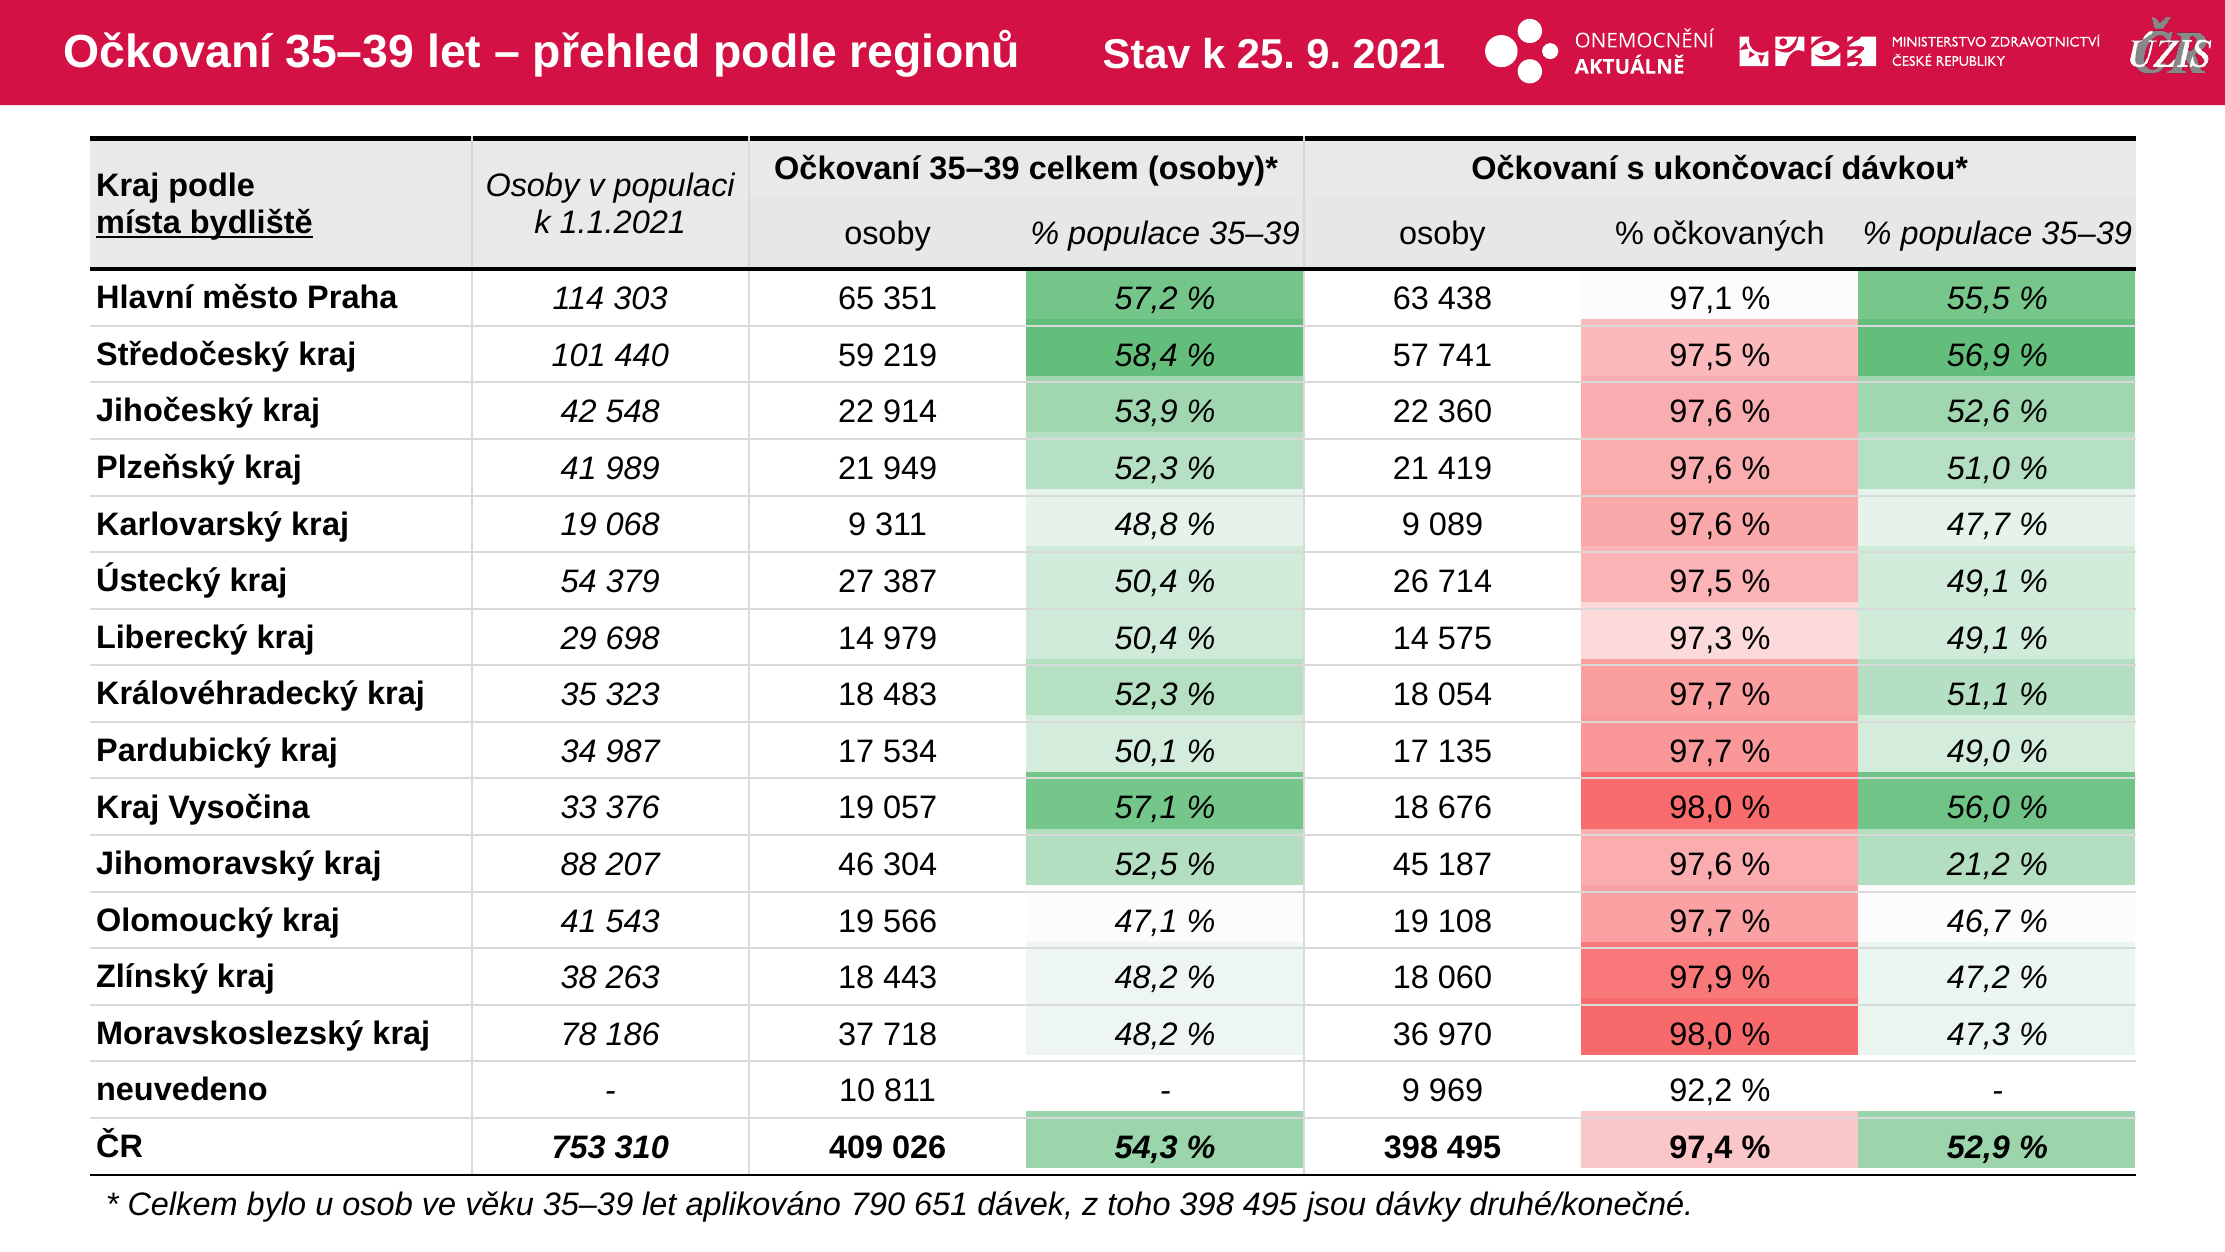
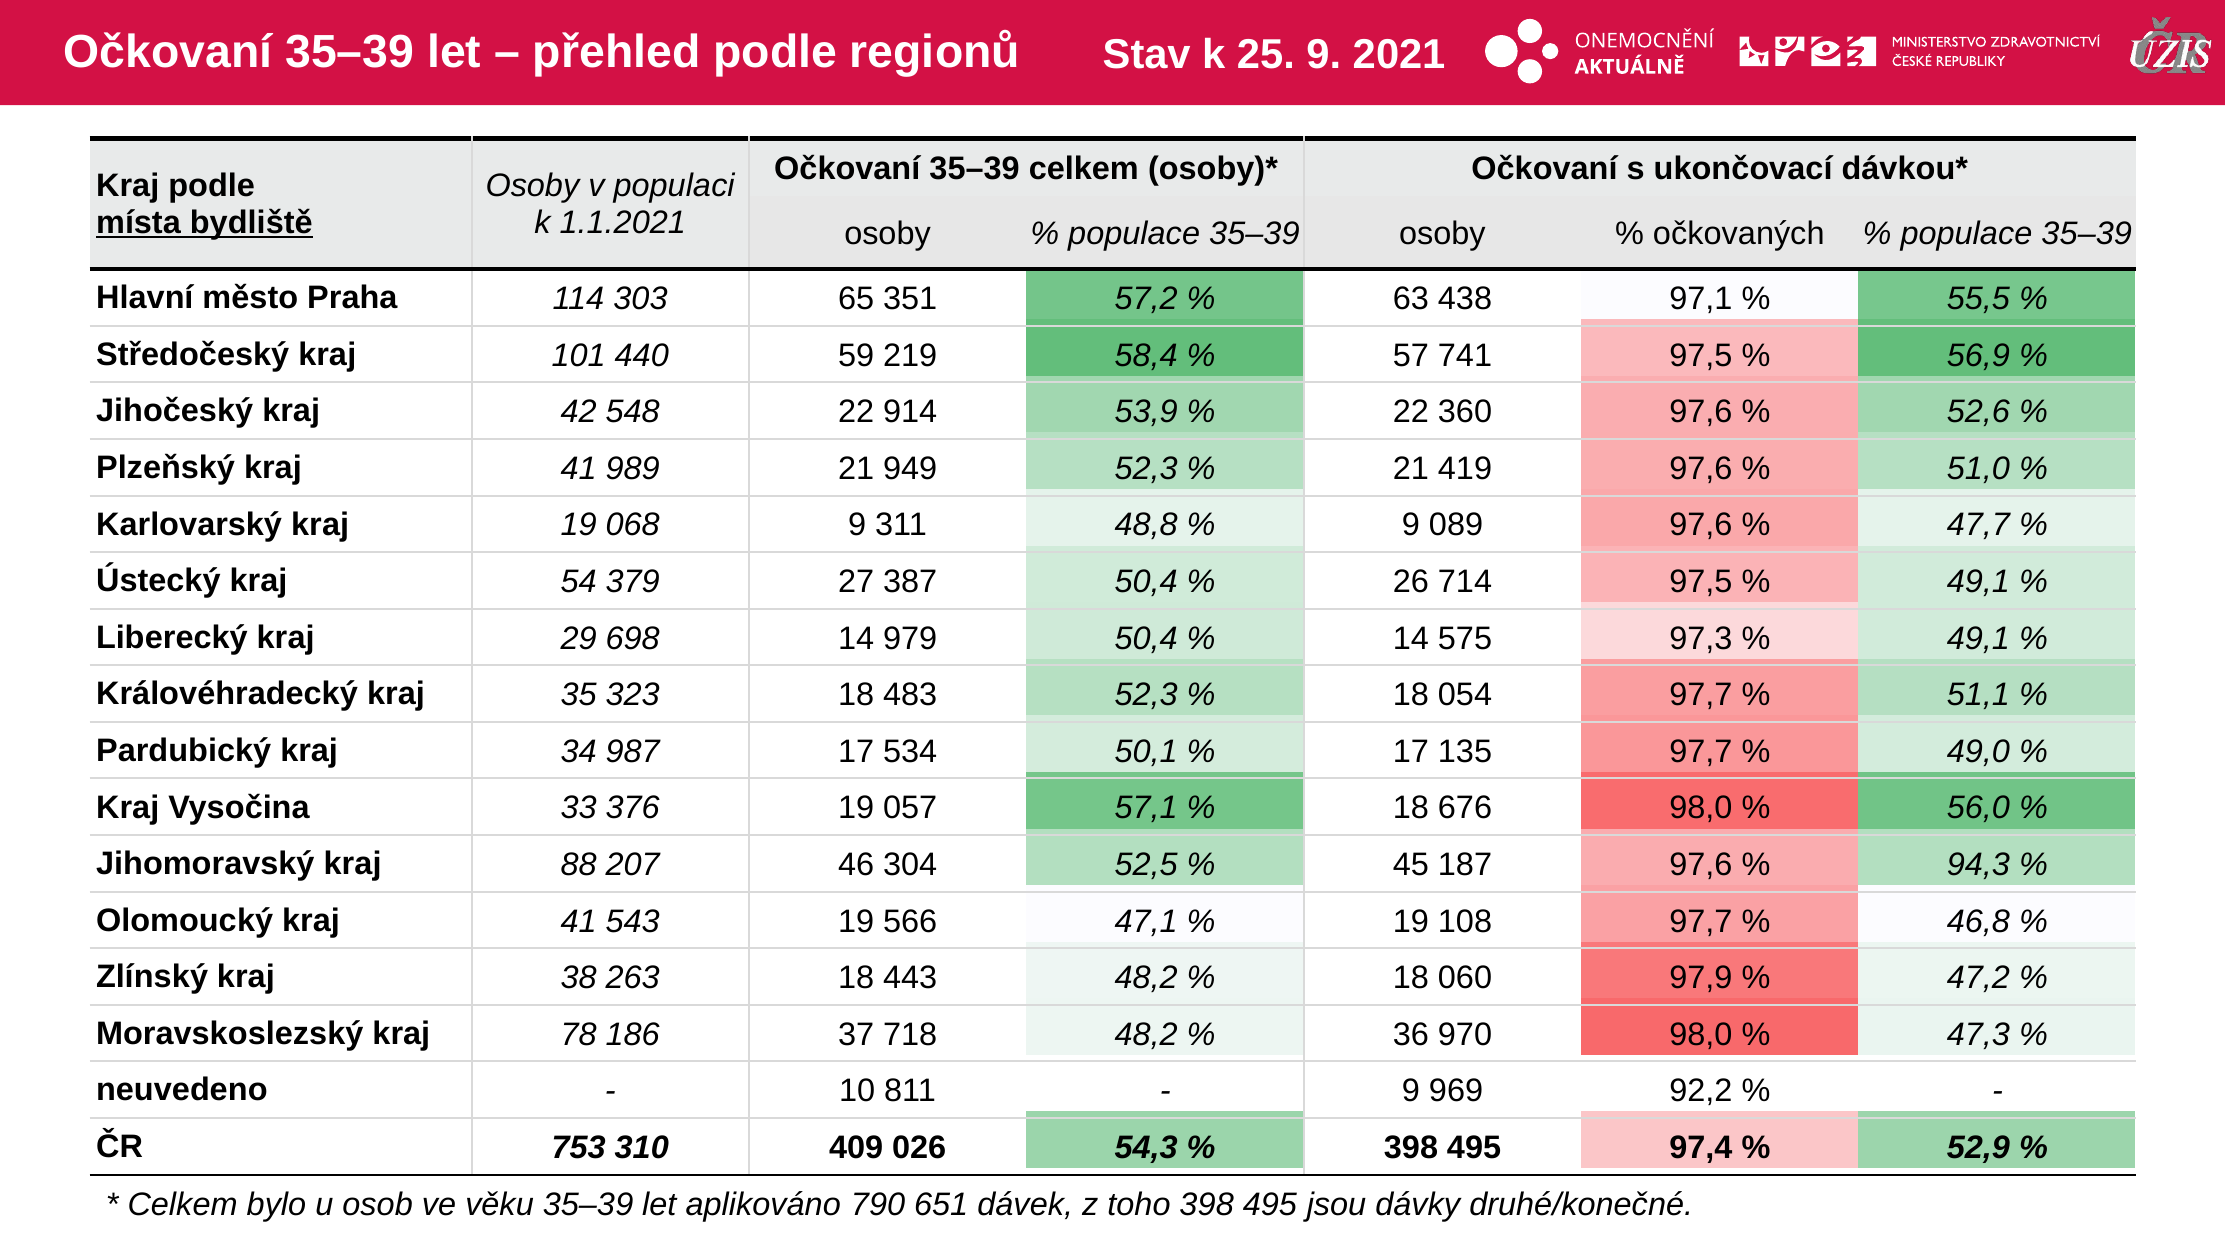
21,2: 21,2 -> 94,3
46,7: 46,7 -> 46,8
